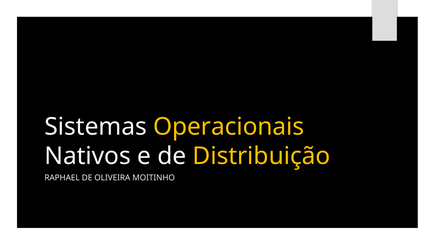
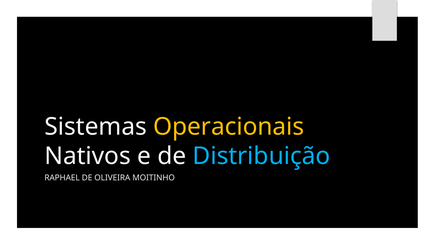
Distribuição colour: yellow -> light blue
